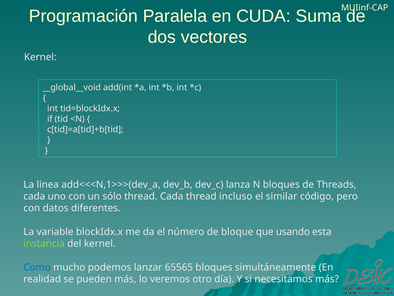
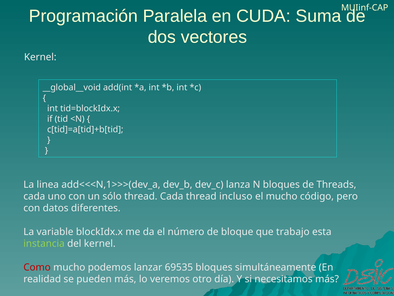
el similar: similar -> mucho
usando: usando -> trabajo
Como colour: blue -> red
65565: 65565 -> 69535
